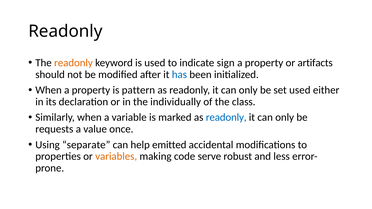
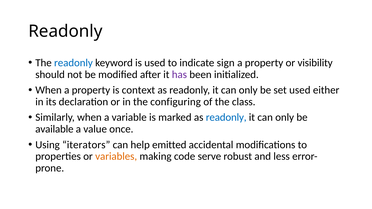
readonly at (73, 63) colour: orange -> blue
artifacts: artifacts -> visibility
has colour: blue -> purple
pattern: pattern -> context
individually: individually -> configuring
requests: requests -> available
separate: separate -> iterators
